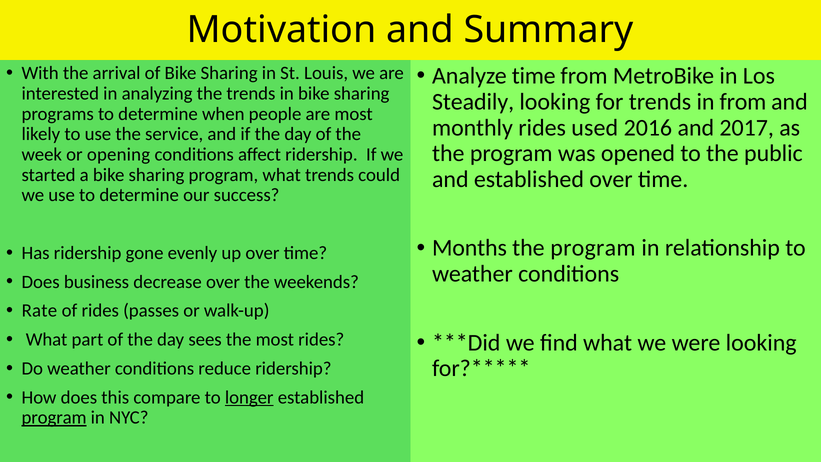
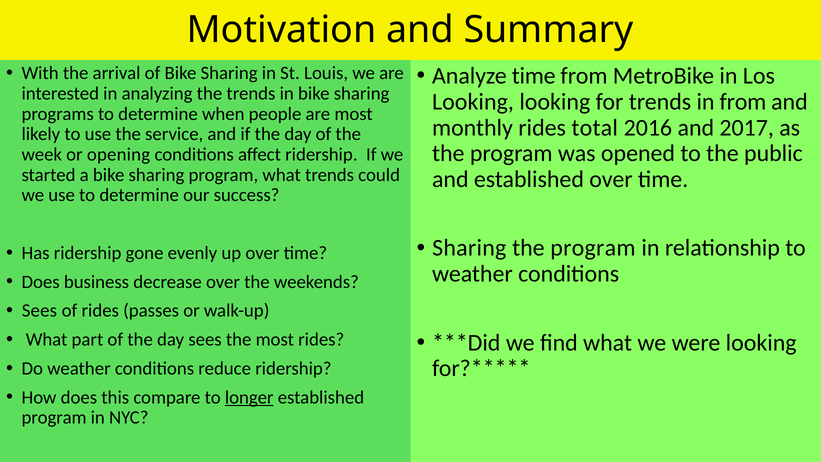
Steadily at (473, 102): Steadily -> Looking
used: used -> total
Months at (469, 248): Months -> Sharing
Rate at (39, 311): Rate -> Sees
program at (54, 417) underline: present -> none
